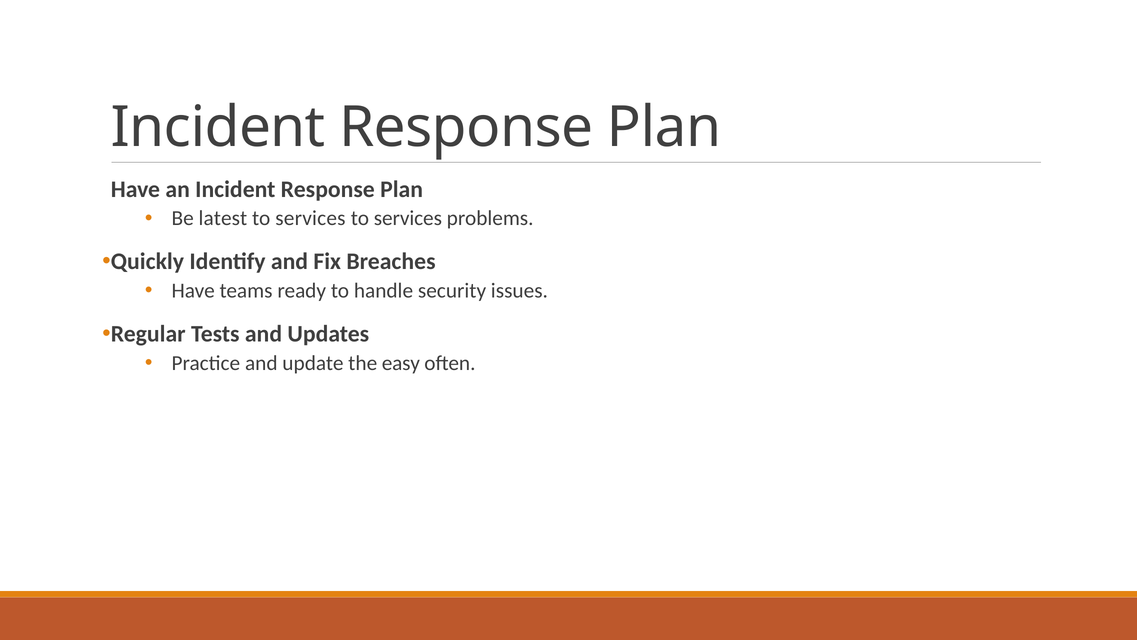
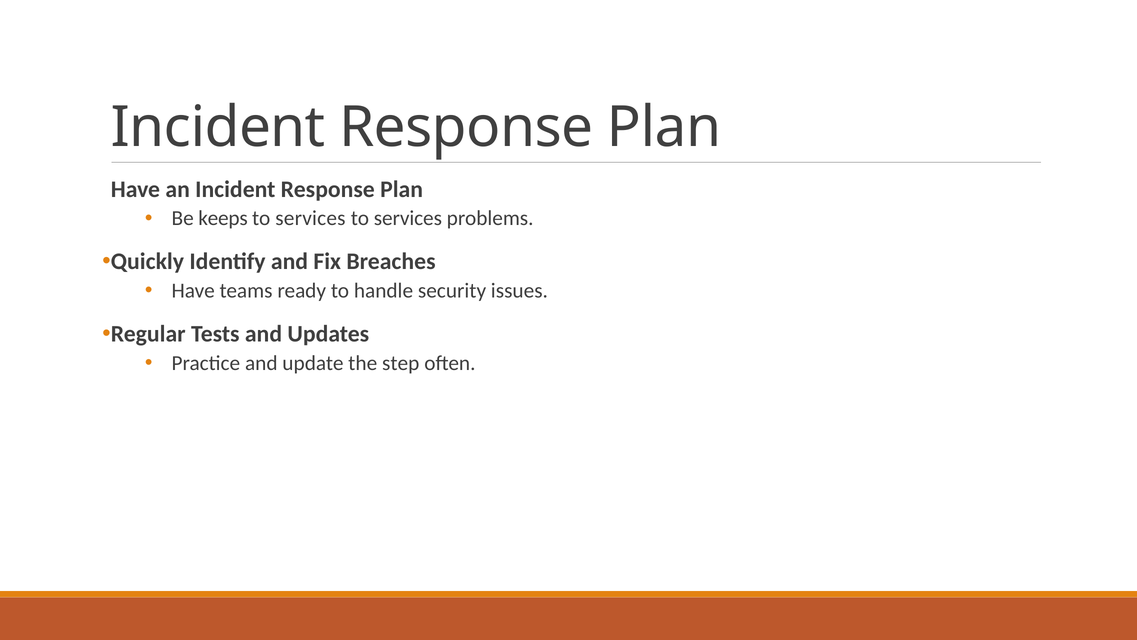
latest: latest -> keeps
easy: easy -> step
